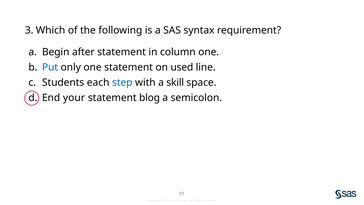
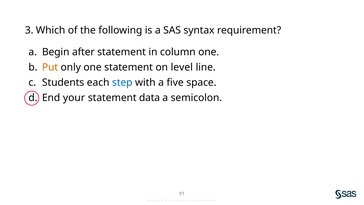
Put colour: blue -> orange
used: used -> level
skill: skill -> five
blog: blog -> data
